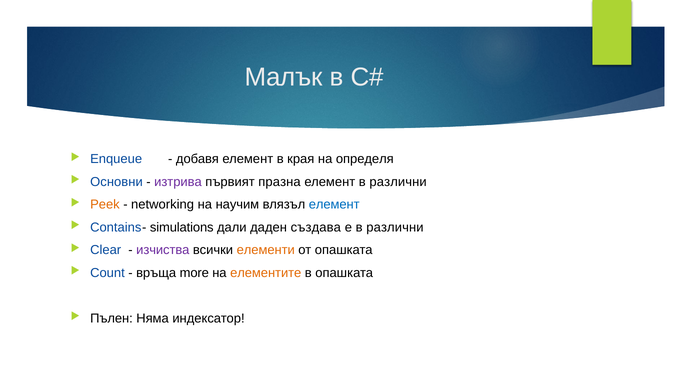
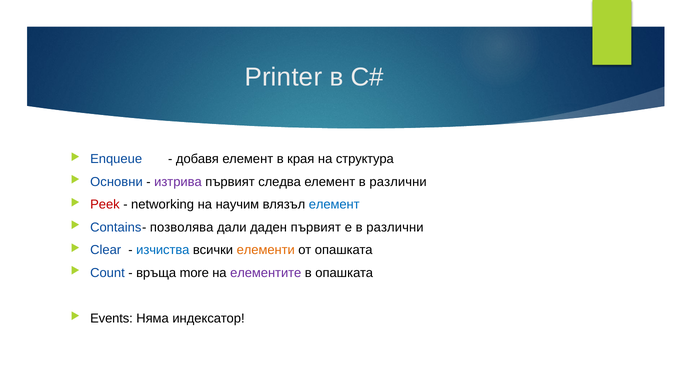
Малък: Малък -> Printer
определя: определя -> структура
празна: празна -> следва
Peek colour: orange -> red
simulations: simulations -> позволява
даден създава: създава -> първият
изчиства colour: purple -> blue
елементите colour: orange -> purple
Пълен: Пълен -> Events
